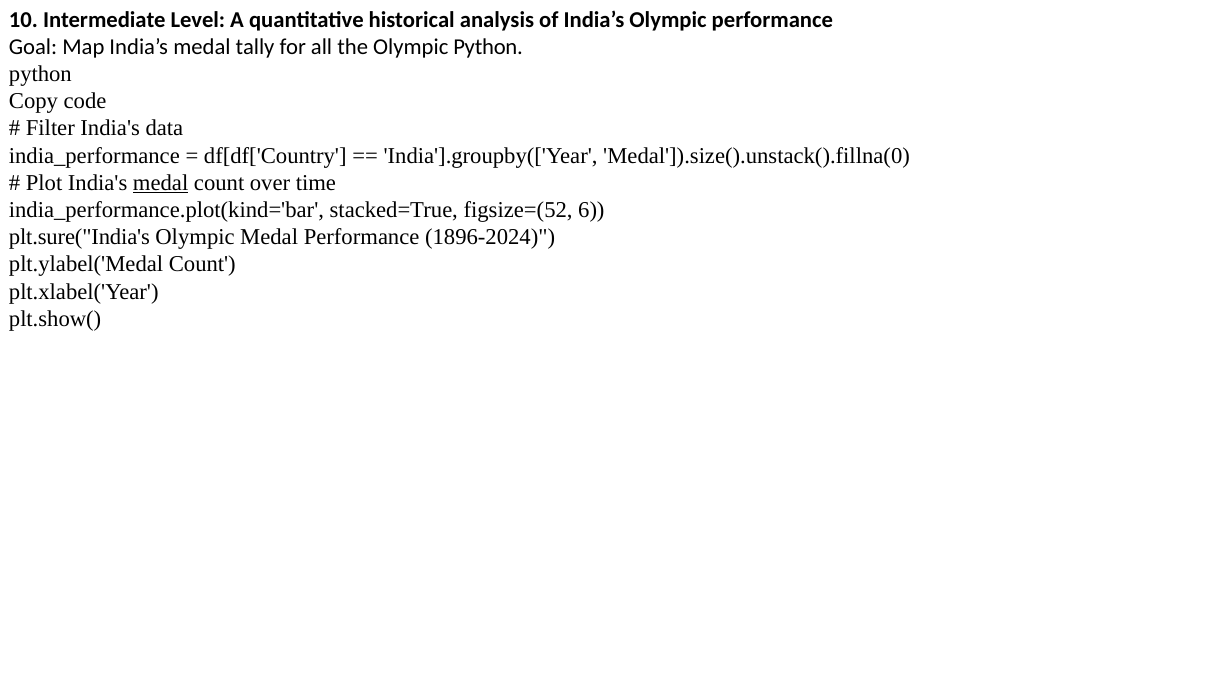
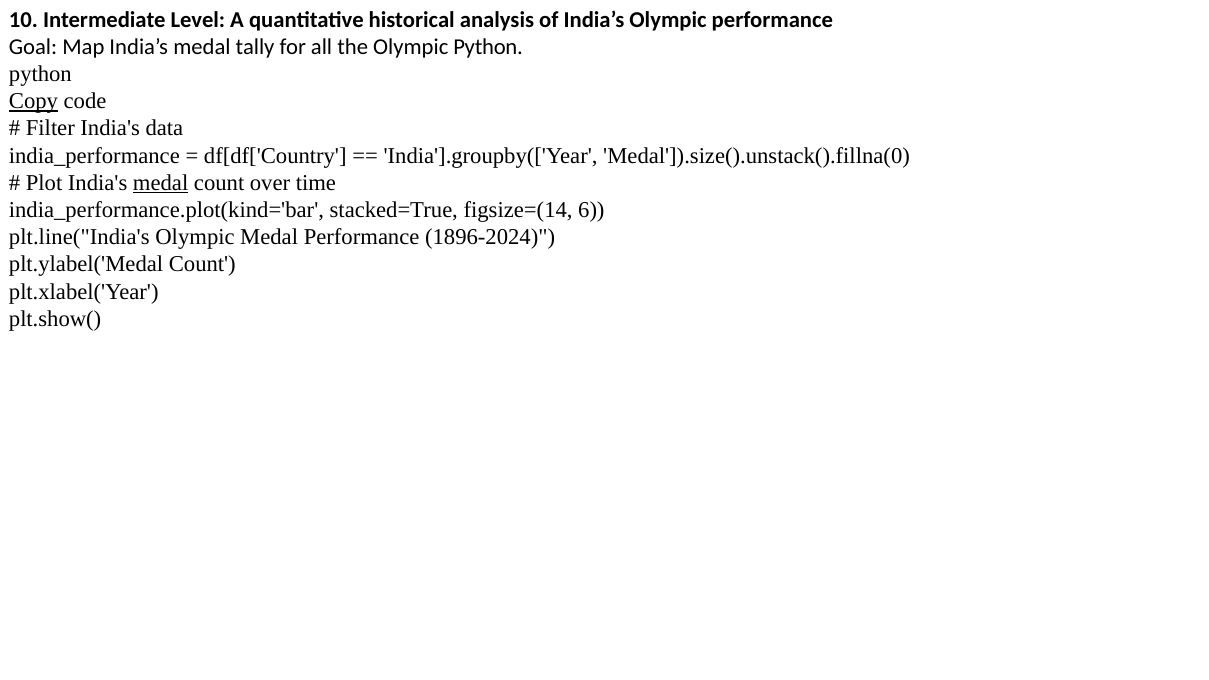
Copy underline: none -> present
figsize=(52: figsize=(52 -> figsize=(14
plt.sure("India's: plt.sure("India's -> plt.line("India's
